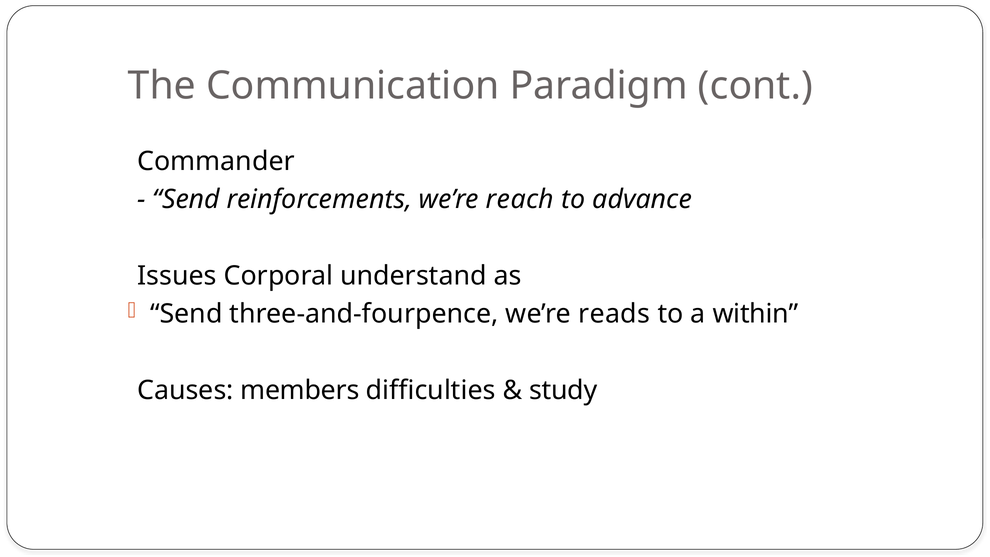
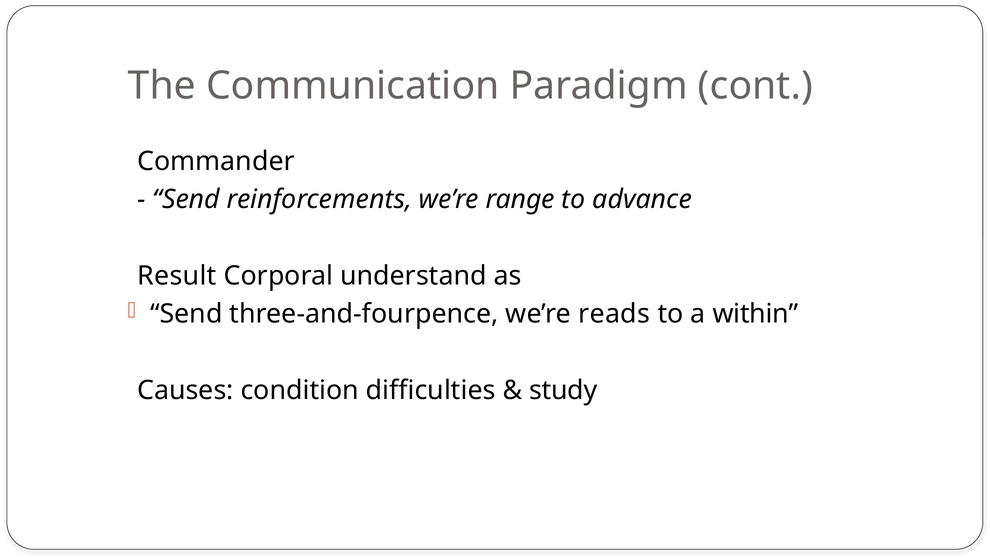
reach: reach -> range
Issues: Issues -> Result
members: members -> condition
